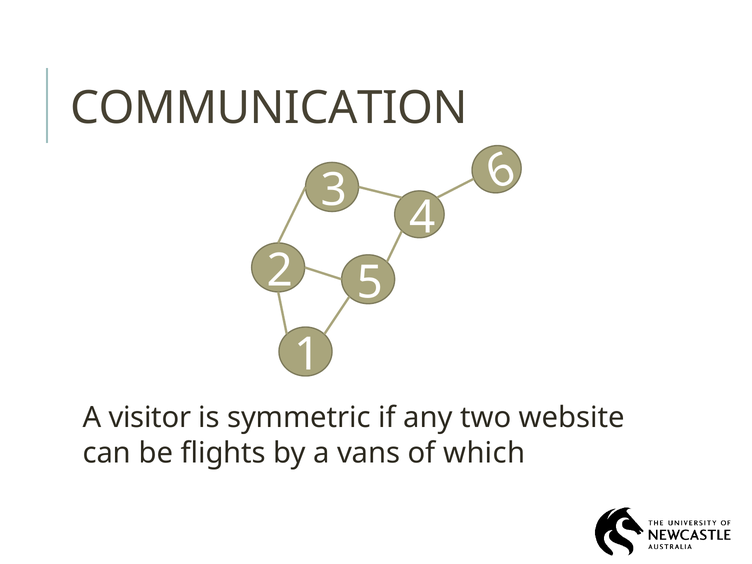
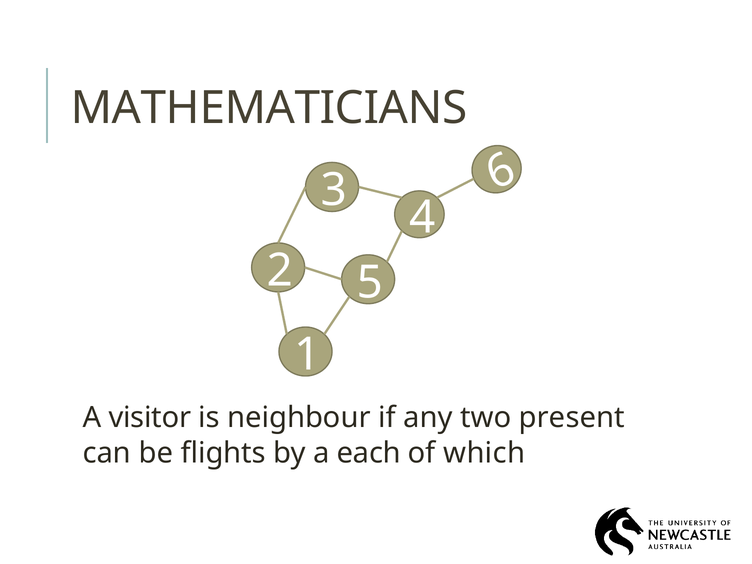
COMMUNICATION: COMMUNICATION -> MATHEMATICIANS
symmetric: symmetric -> neighbour
website: website -> present
vans: vans -> each
